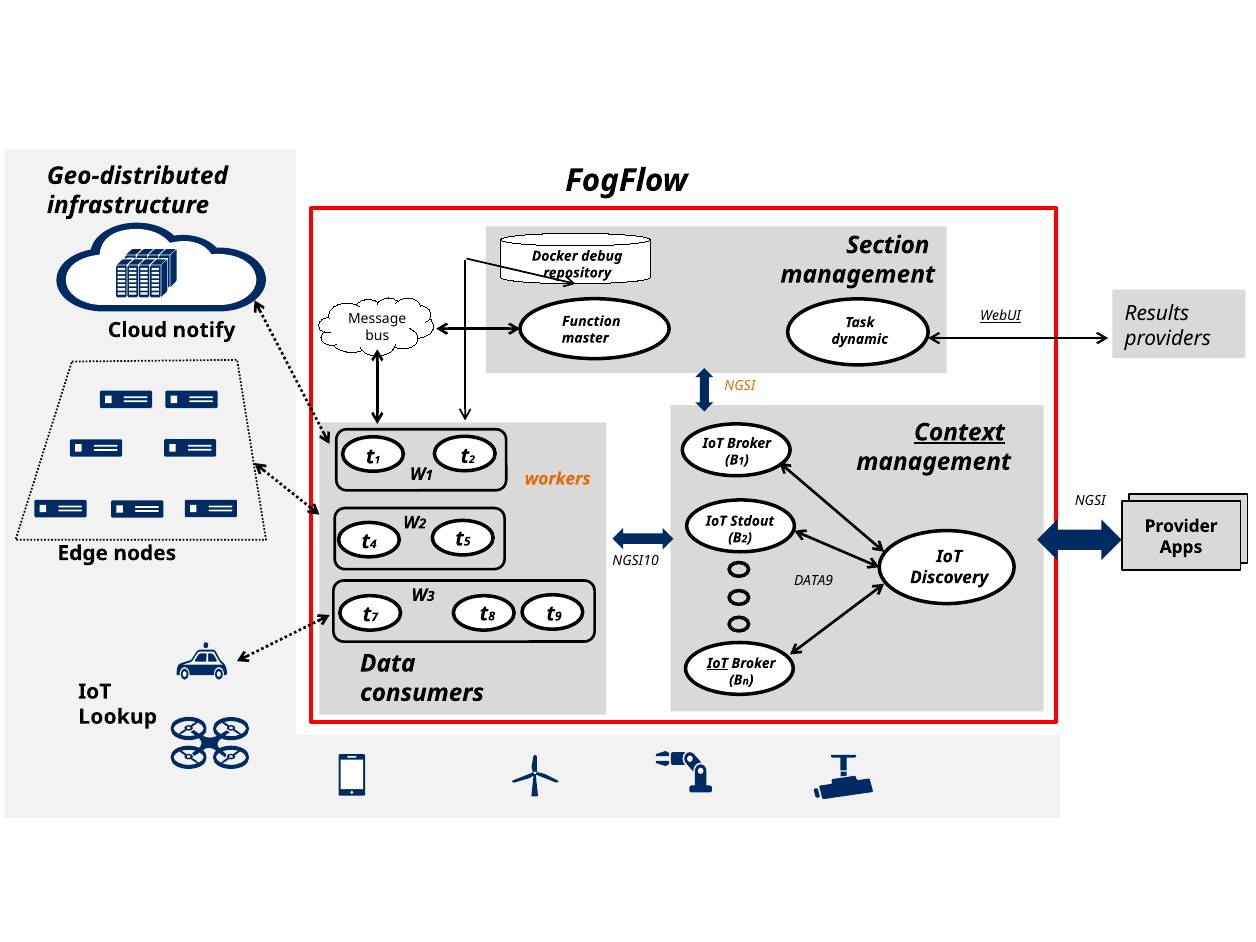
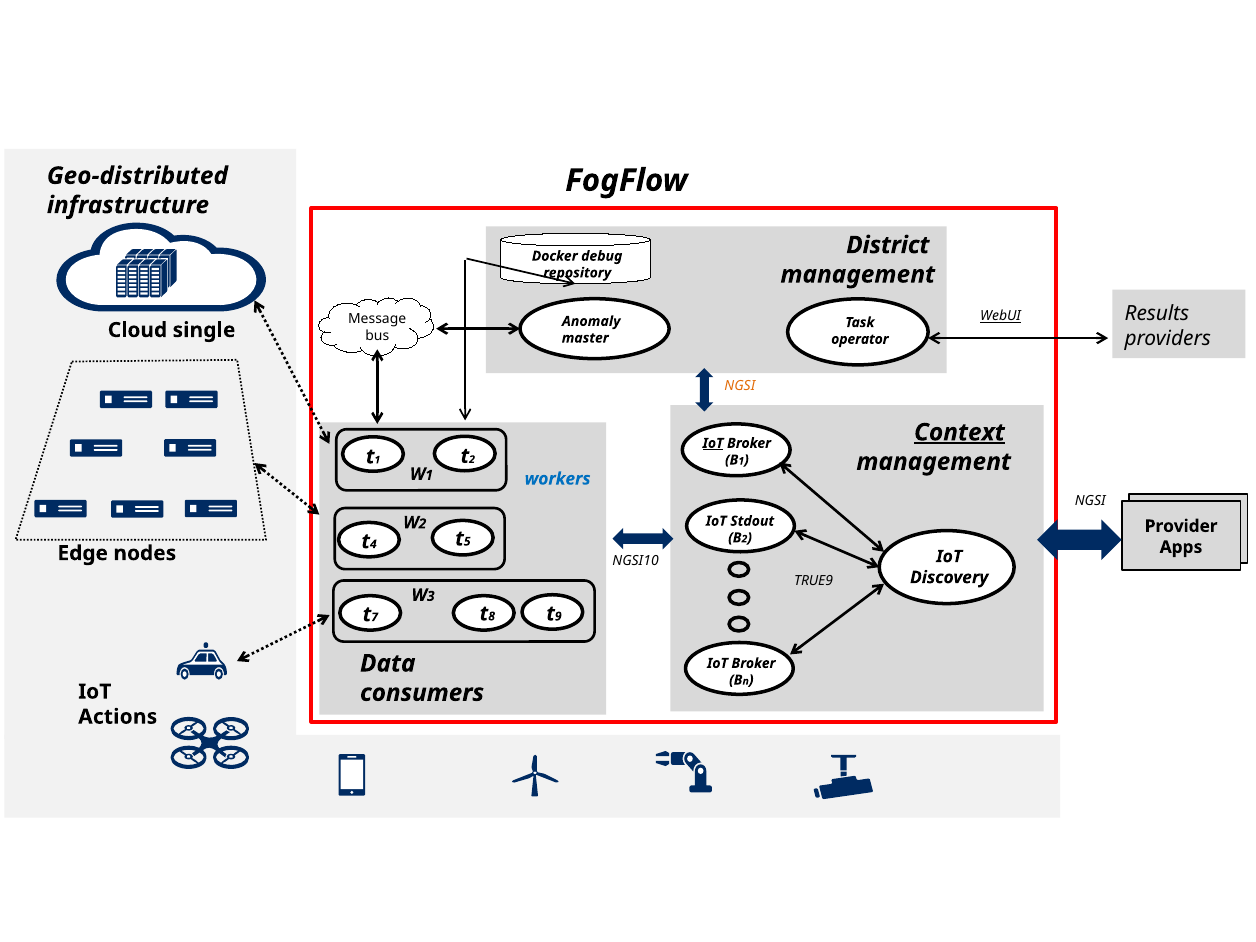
Section: Section -> District
Function: Function -> Anomaly
notify: notify -> single
dynamic: dynamic -> operator
IoT at (713, 443) underline: none -> present
workers colour: orange -> blue
DATA9: DATA9 -> TRUE9
IoT at (717, 663) underline: present -> none
Lookup: Lookup -> Actions
